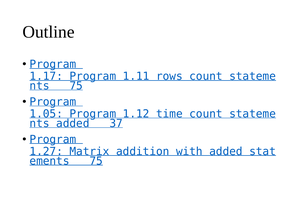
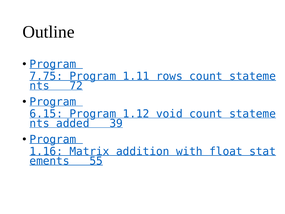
1.17: 1.17 -> 7.75
75 at (76, 86): 75 -> 72
1.05: 1.05 -> 6.15
time: time -> void
37: 37 -> 39
1.27: 1.27 -> 1.16
with added: added -> float
75 at (96, 161): 75 -> 55
